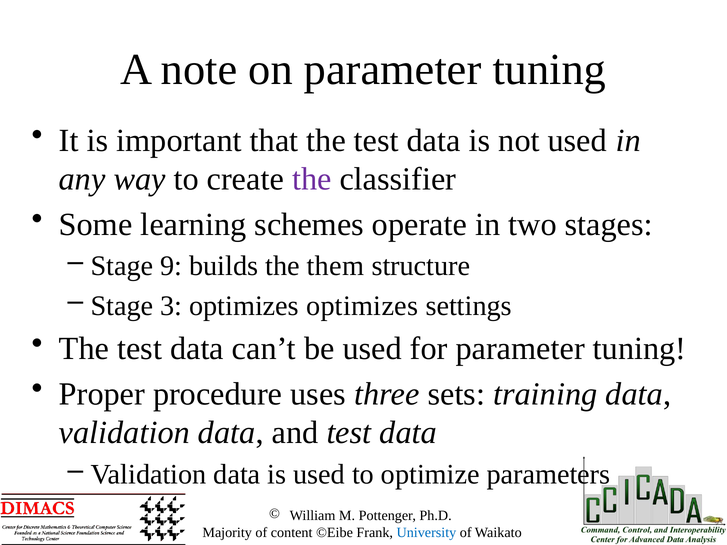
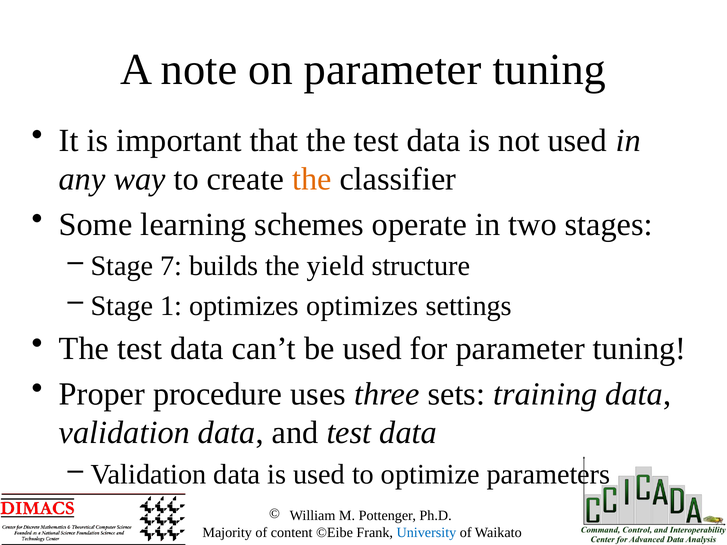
the at (312, 179) colour: purple -> orange
9: 9 -> 7
them: them -> yield
3: 3 -> 1
